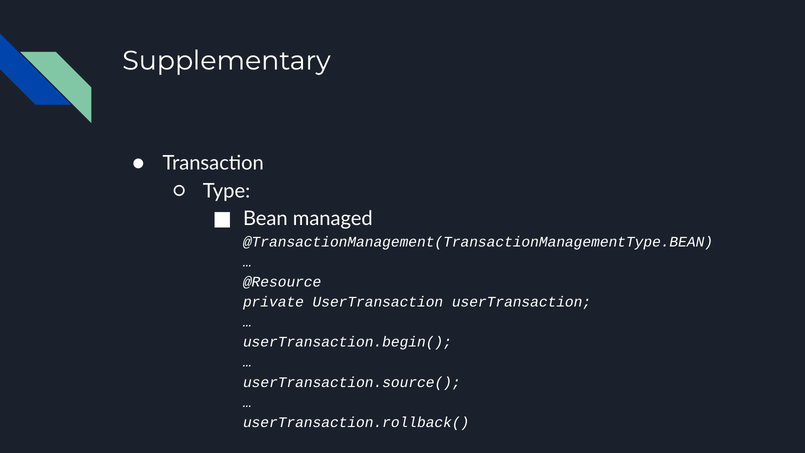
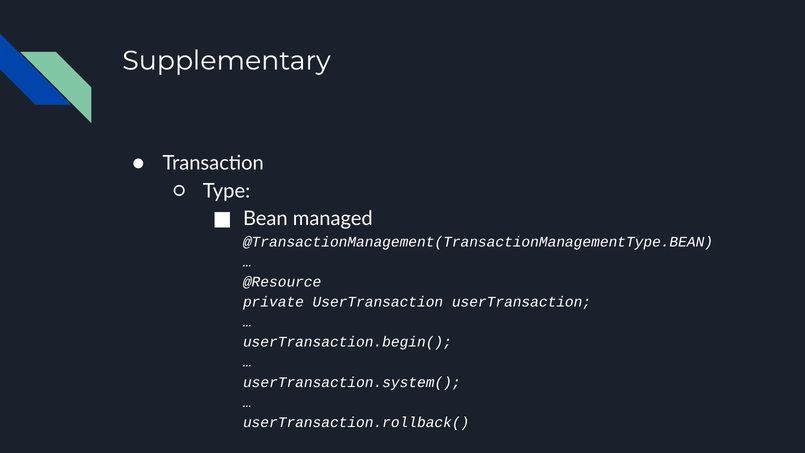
userTransaction.source(: userTransaction.source( -> userTransaction.system(
